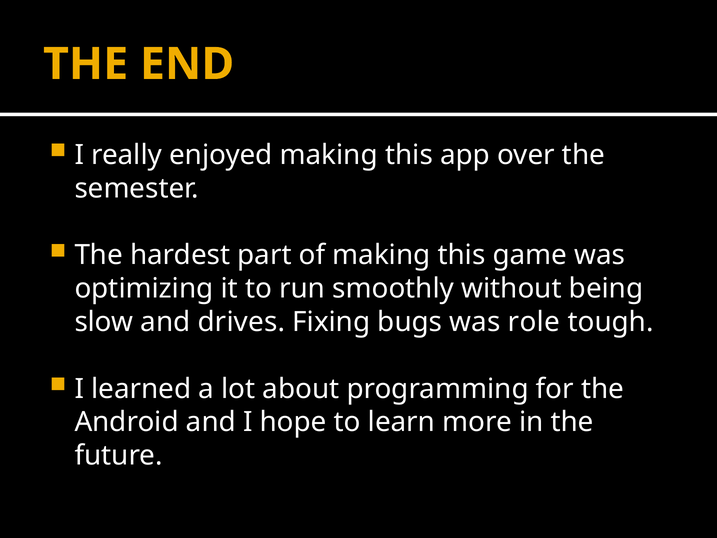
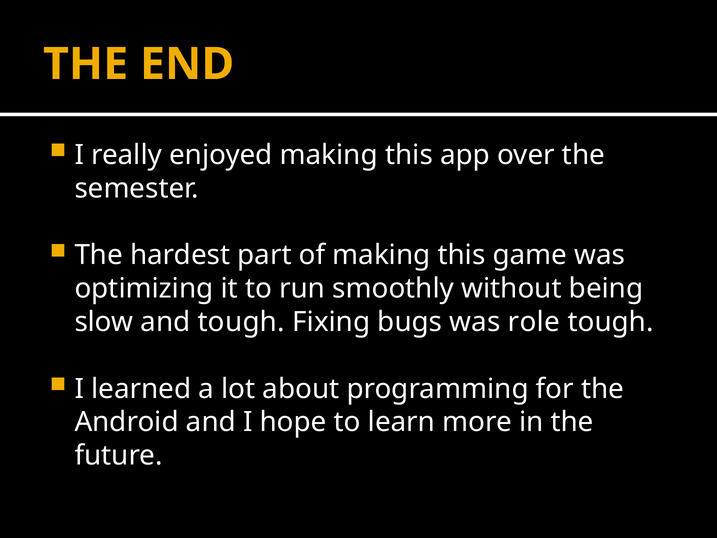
and drives: drives -> tough
